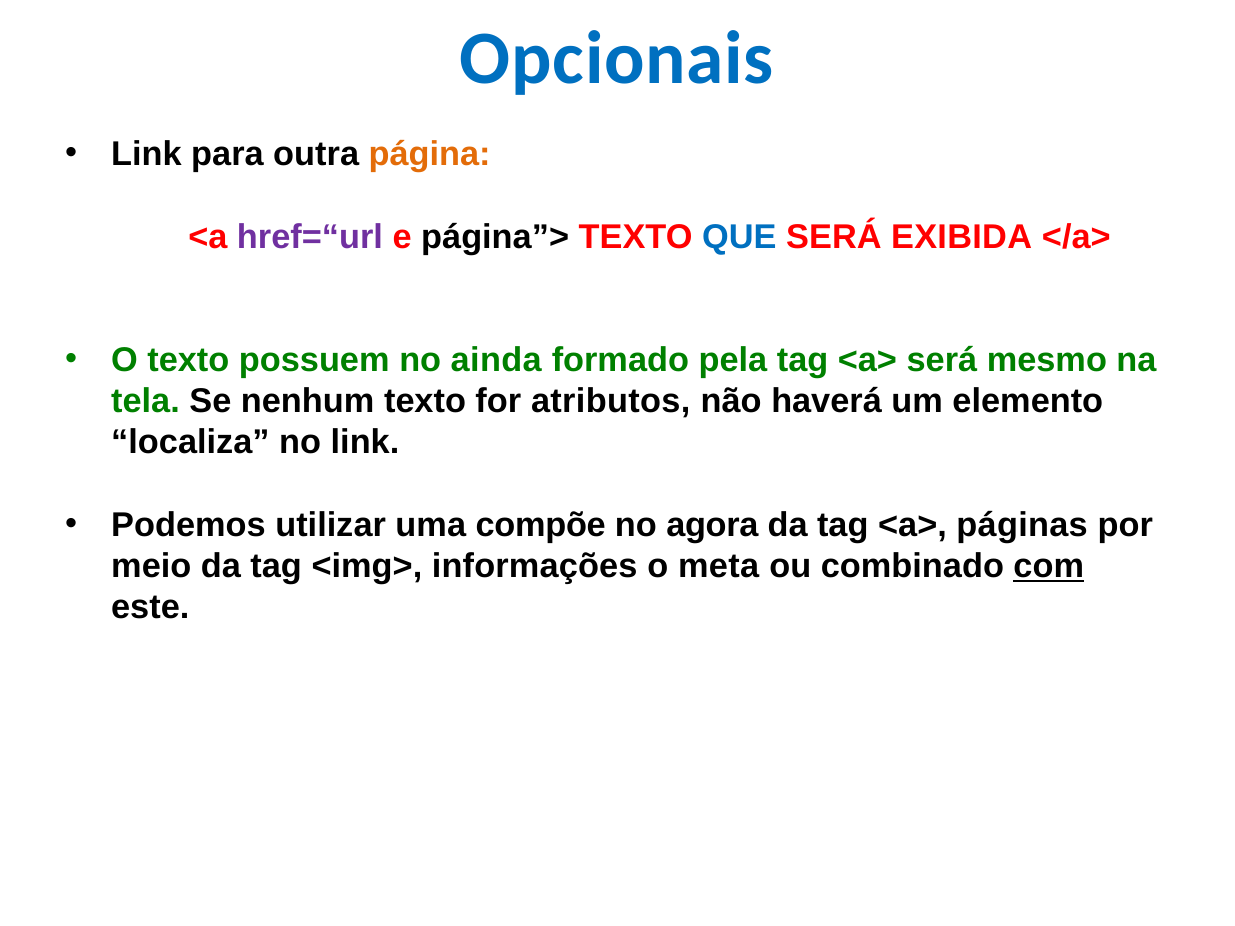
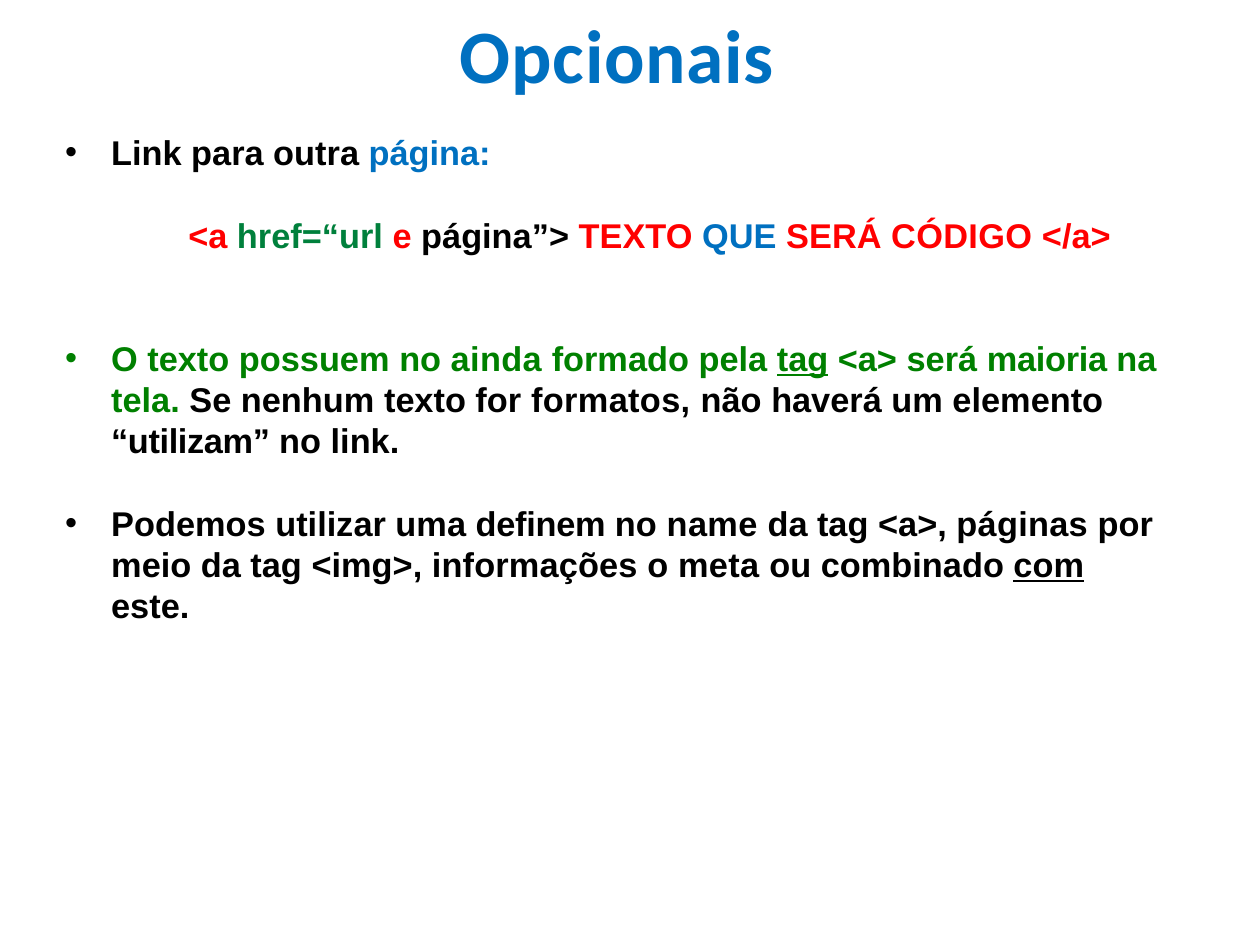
página colour: orange -> blue
href=“url colour: purple -> green
EXIBIDA: EXIBIDA -> CÓDIGO
tag at (803, 360) underline: none -> present
mesmo: mesmo -> maioria
atributos: atributos -> formatos
localiza: localiza -> utilizam
compõe: compõe -> definem
agora: agora -> name
